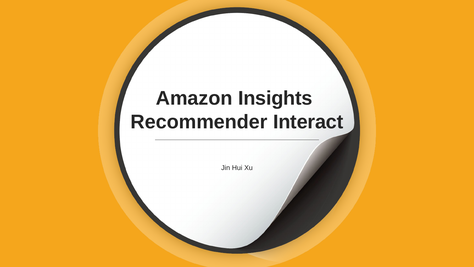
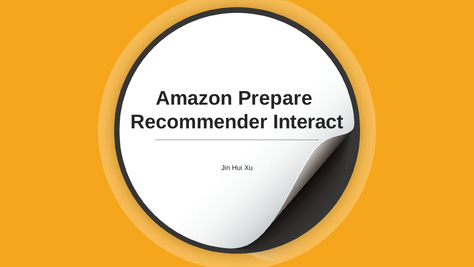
Insights: Insights -> Prepare
